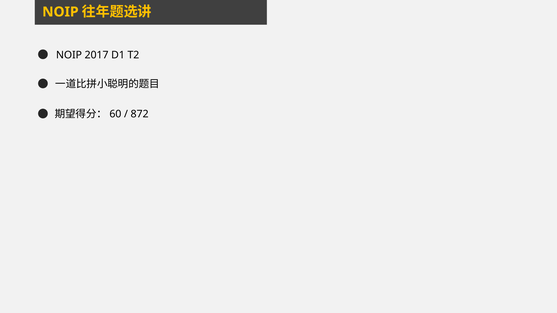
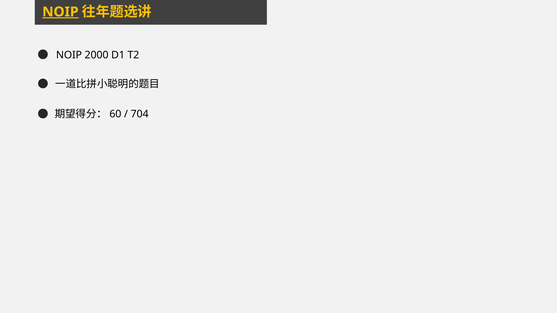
NOIP at (60, 12) underline: none -> present
2017: 2017 -> 2000
872: 872 -> 704
